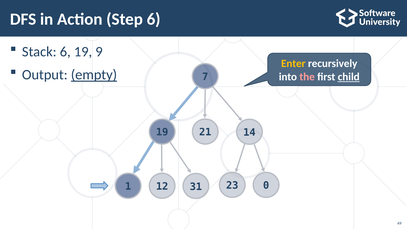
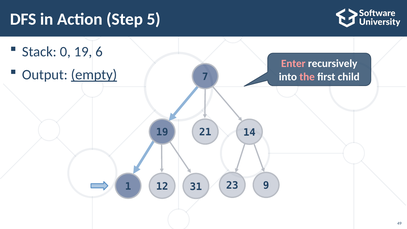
Step 6: 6 -> 5
Stack 6: 6 -> 0
9: 9 -> 6
Enter colour: yellow -> pink
child underline: present -> none
0: 0 -> 9
